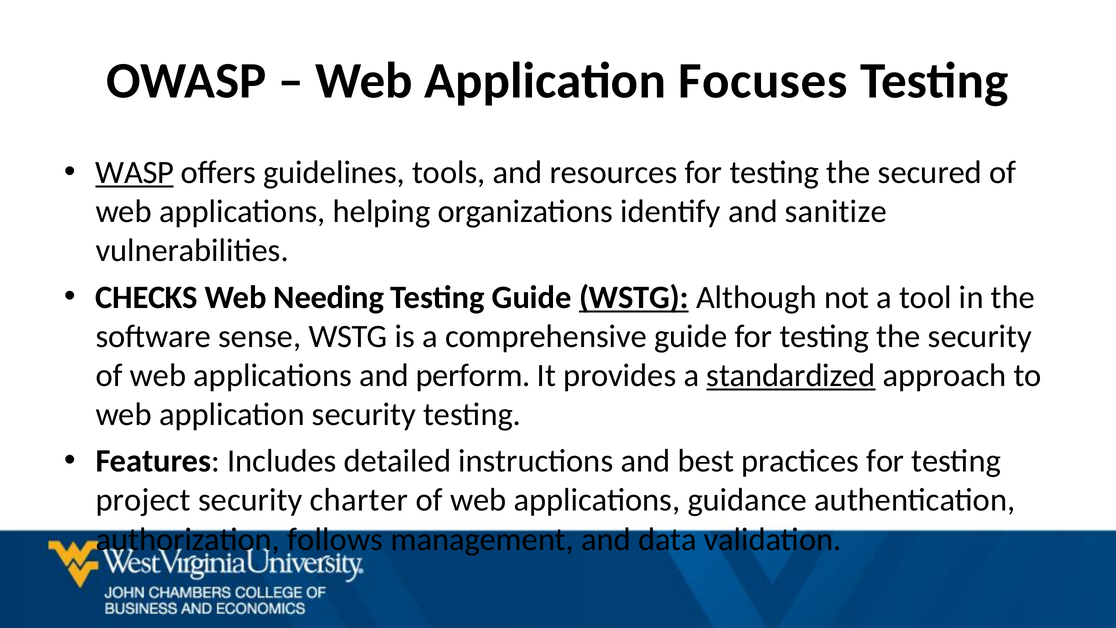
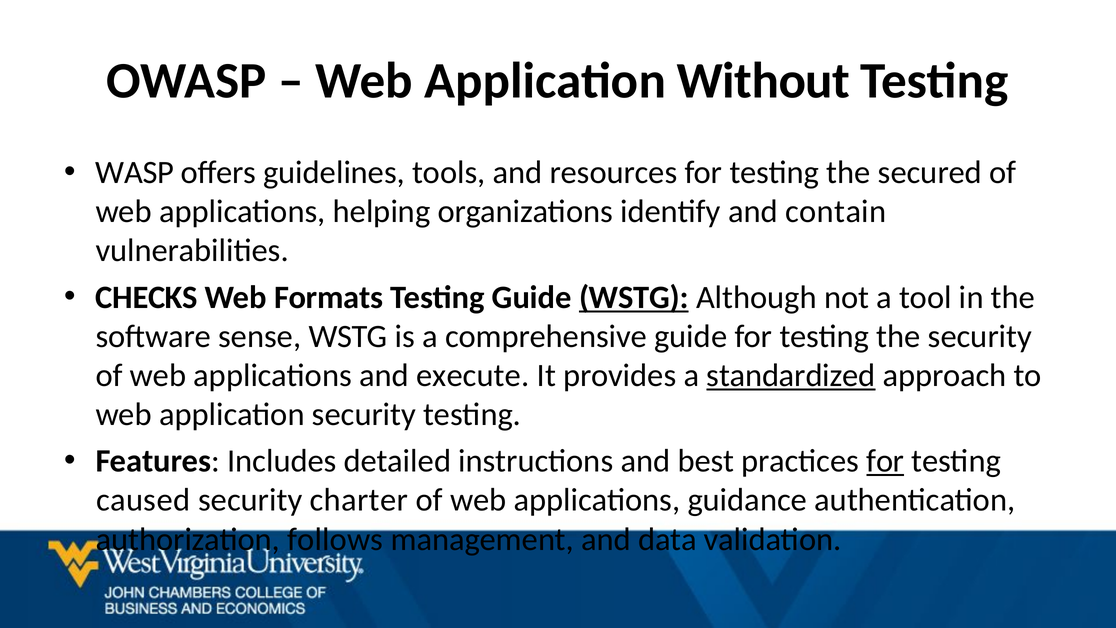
Focuses: Focuses -> Without
WASP underline: present -> none
sanitize: sanitize -> contain
Needing: Needing -> Formats
perform: perform -> execute
for at (885, 461) underline: none -> present
project: project -> caused
